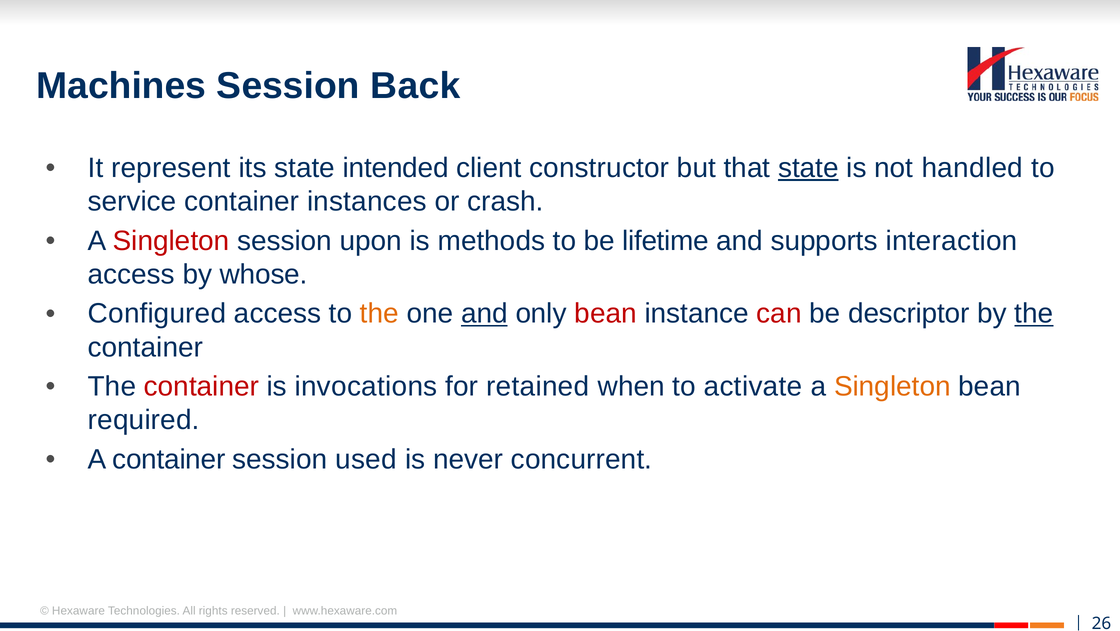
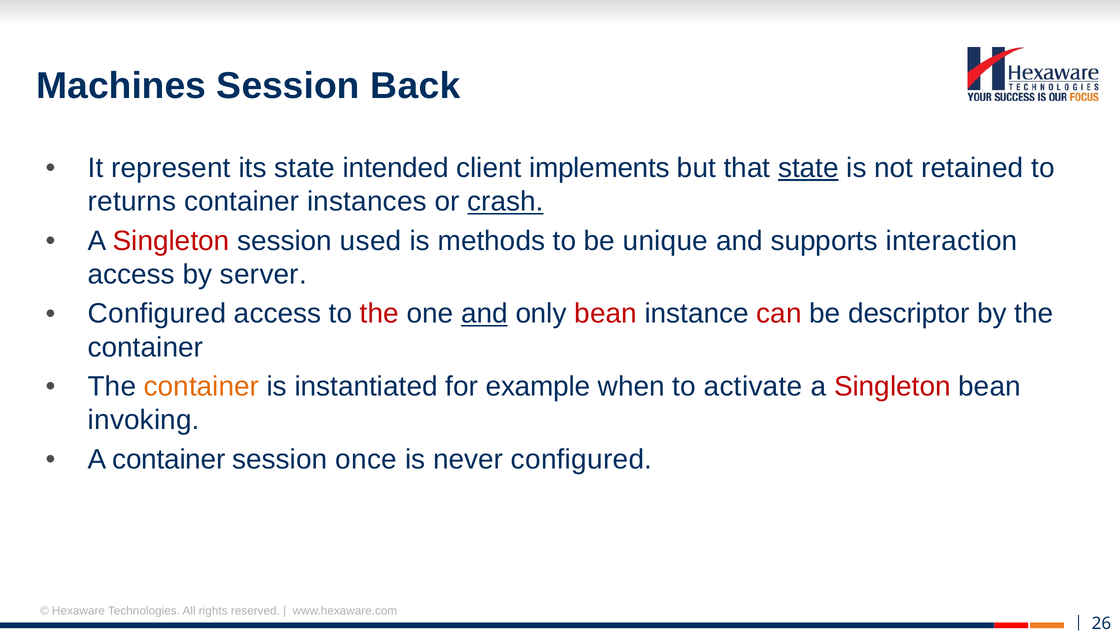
constructor: constructor -> implements
handled: handled -> retained
service: service -> returns
crash underline: none -> present
upon: upon -> used
lifetime: lifetime -> unique
whose: whose -> server
the at (379, 313) colour: orange -> red
the at (1034, 313) underline: present -> none
container at (201, 386) colour: red -> orange
invocations: invocations -> instantiated
retained: retained -> example
Singleton at (892, 386) colour: orange -> red
required: required -> invoking
used: used -> once
never concurrent: concurrent -> configured
